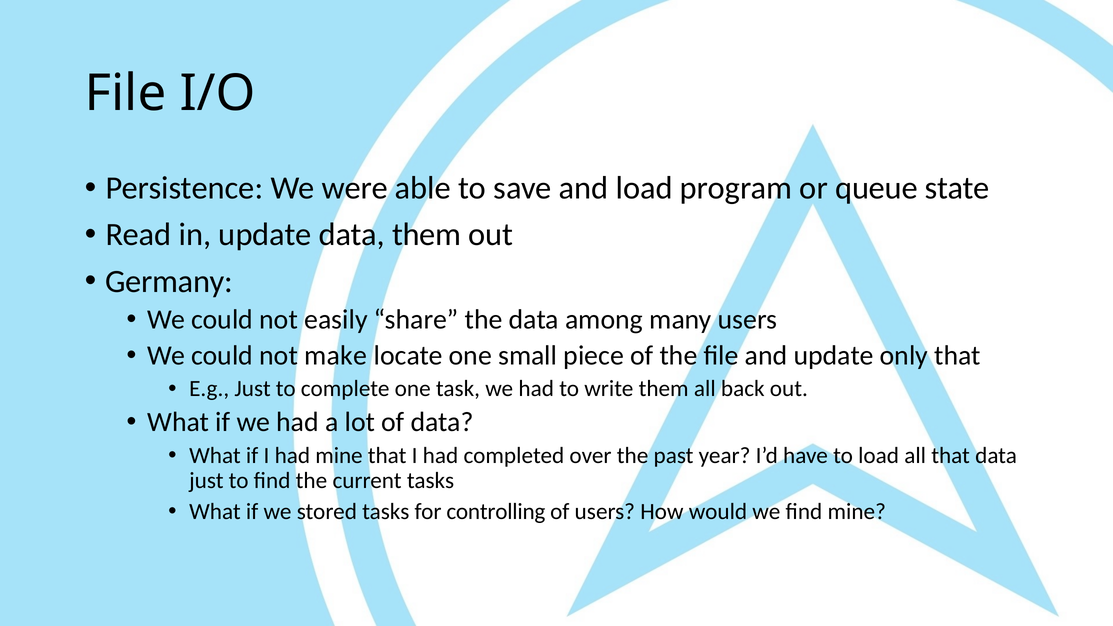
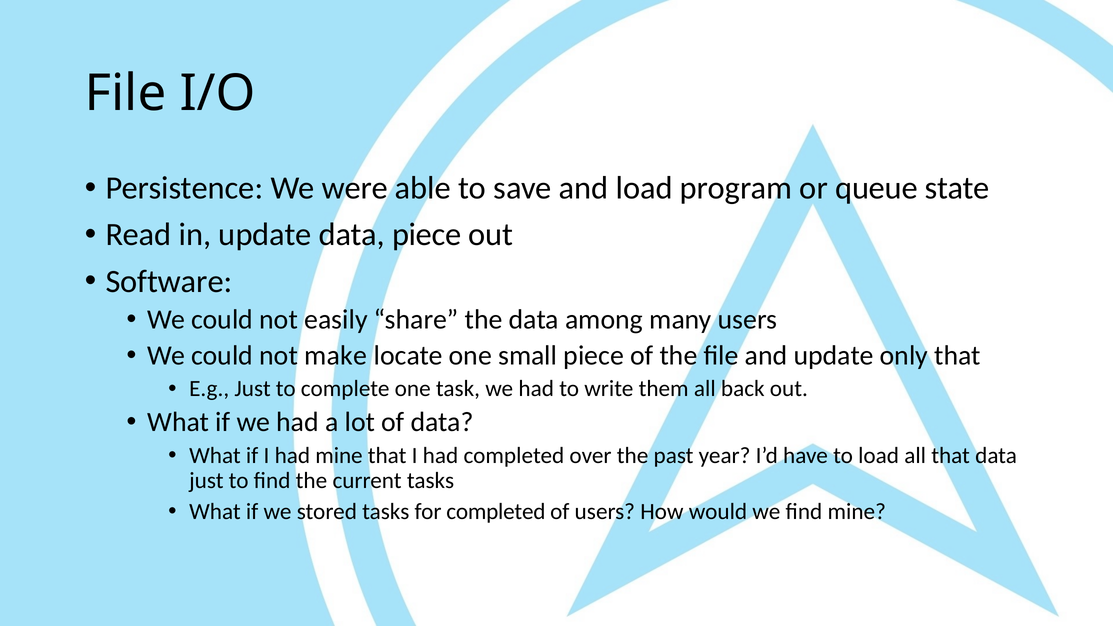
data them: them -> piece
Germany: Germany -> Software
for controlling: controlling -> completed
